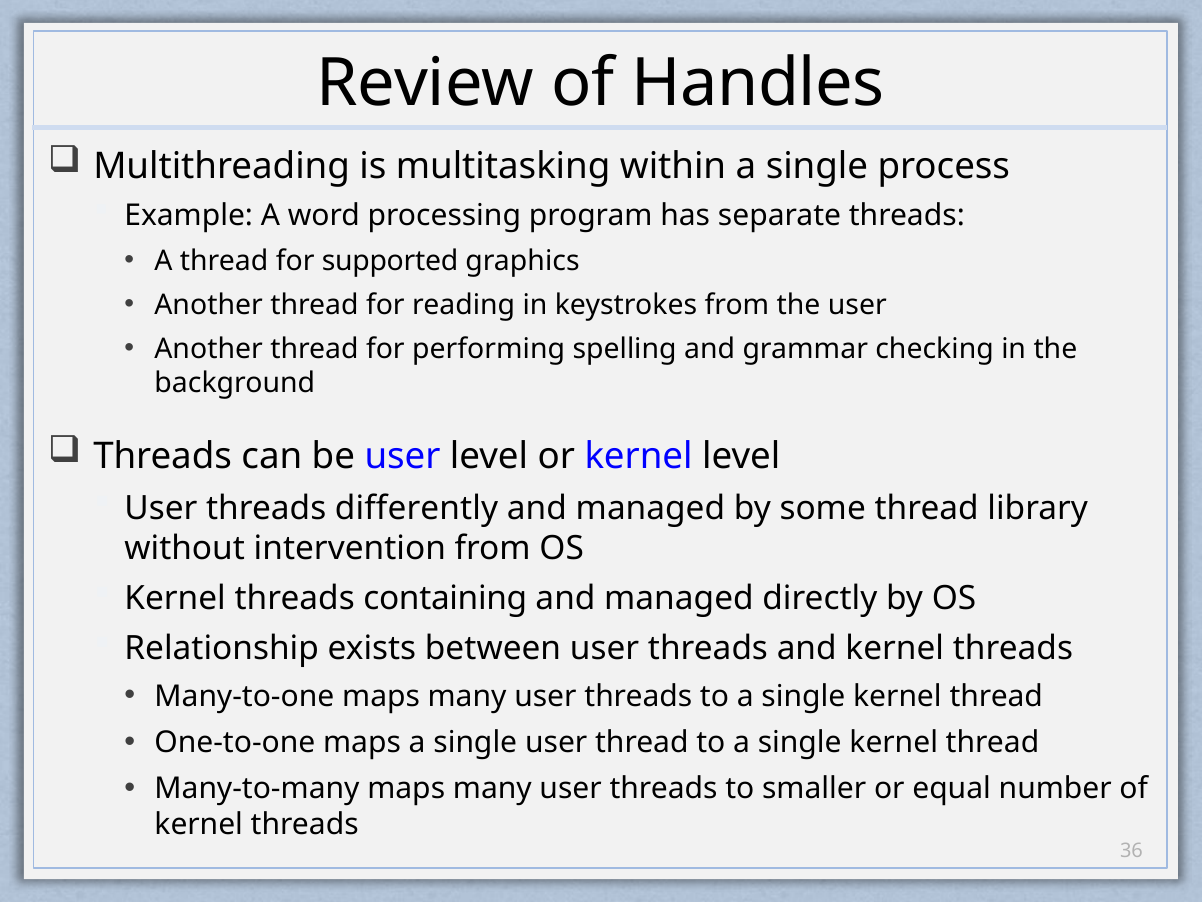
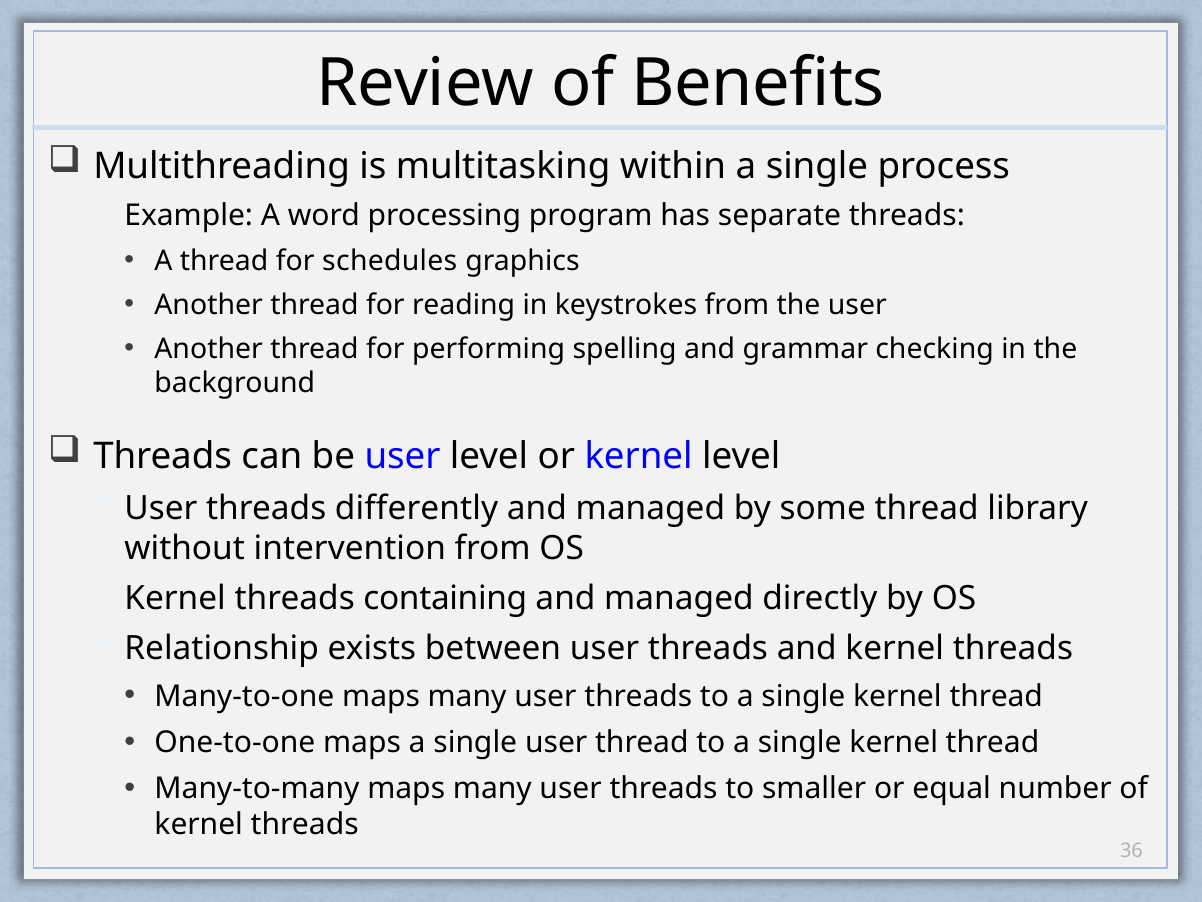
Handles: Handles -> Benefits
supported: supported -> schedules
